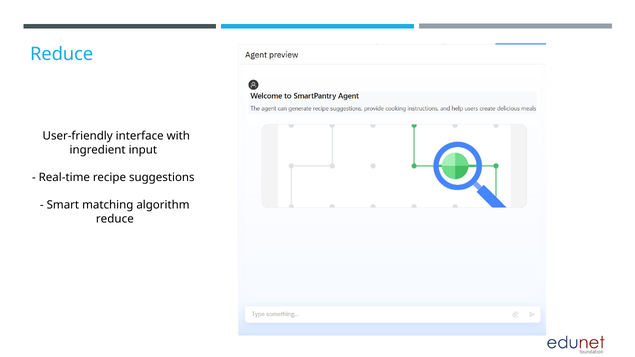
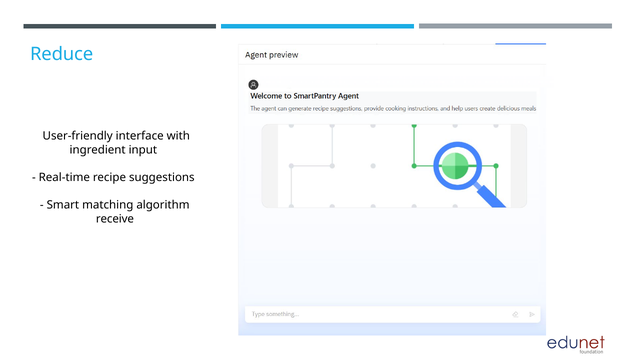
reduce at (115, 219): reduce -> receive
